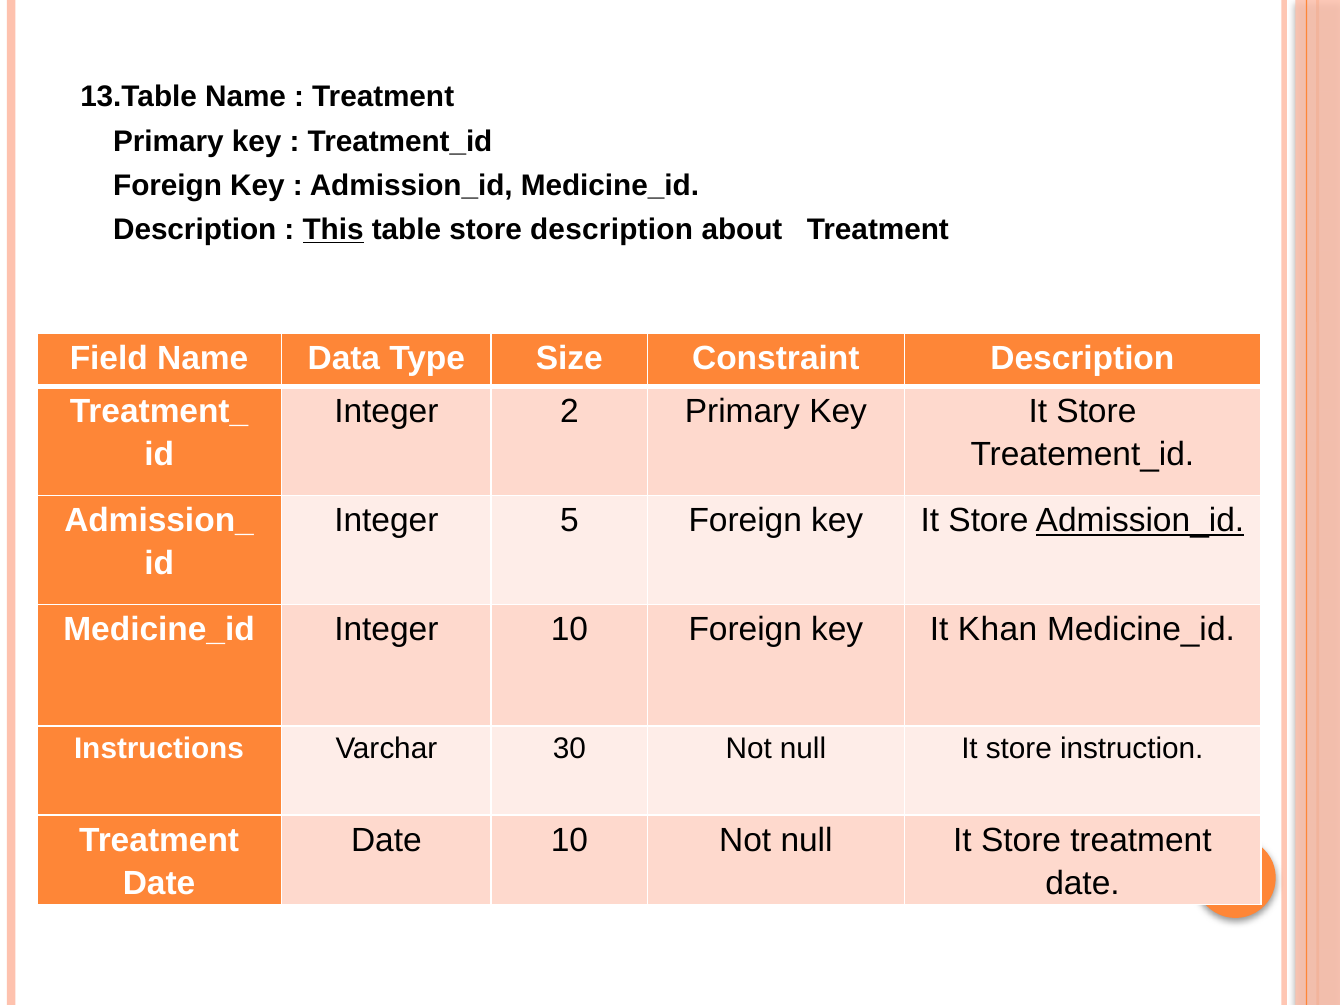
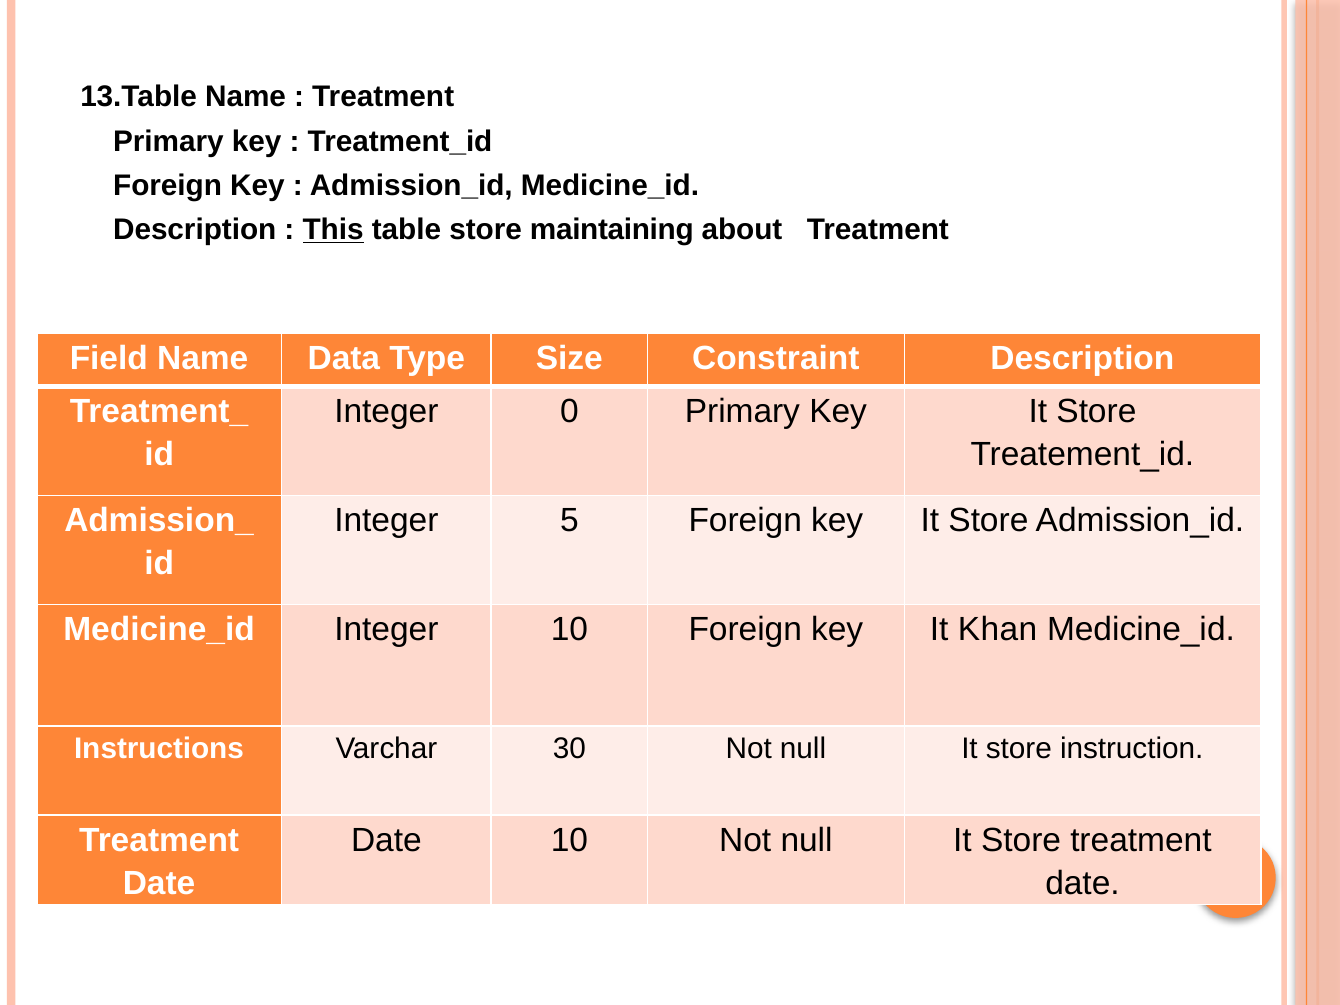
store description: description -> maintaining
2: 2 -> 0
Admission_id at (1140, 520) underline: present -> none
